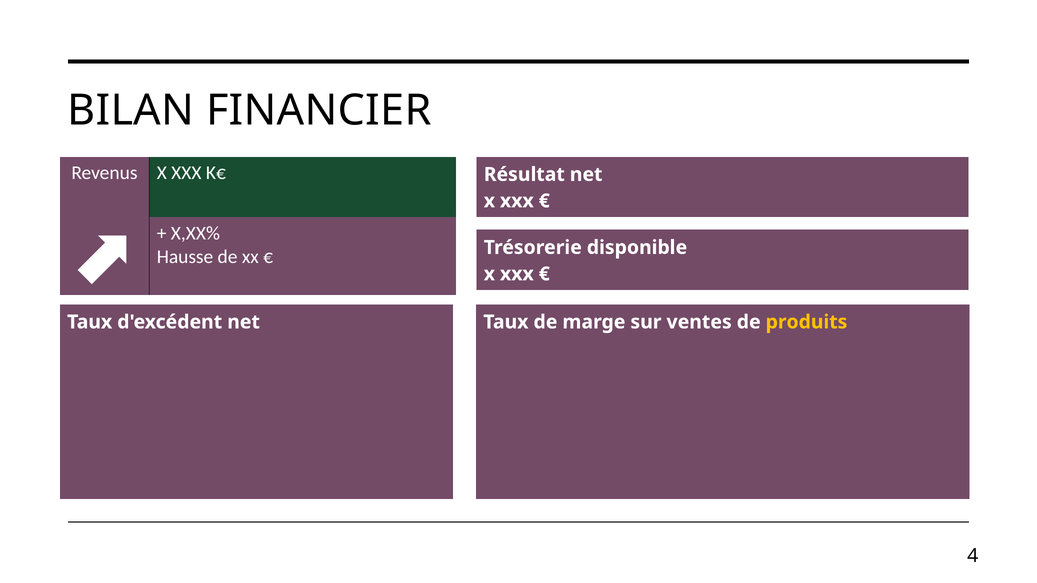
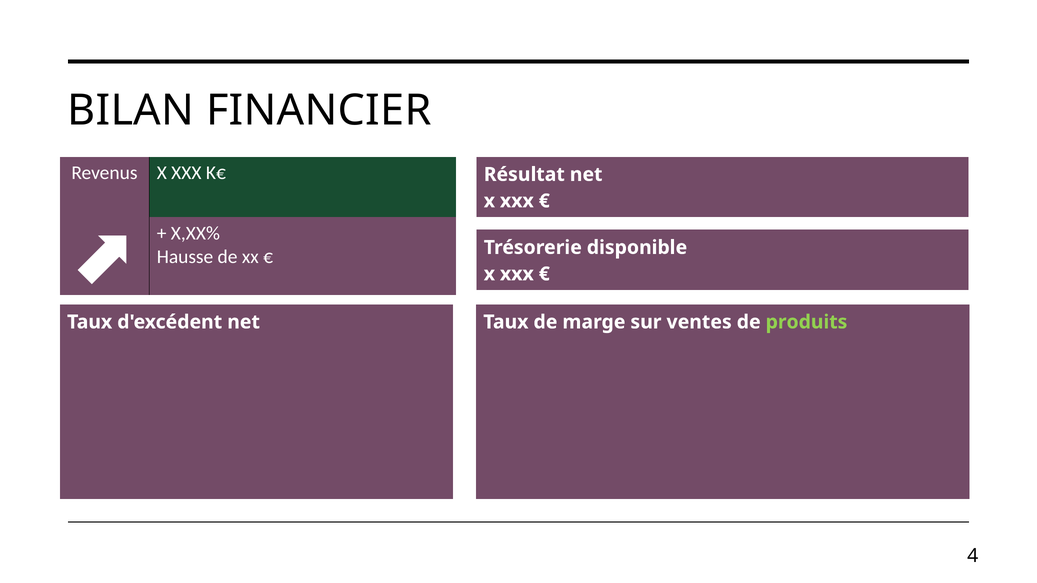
produits colour: yellow -> light green
